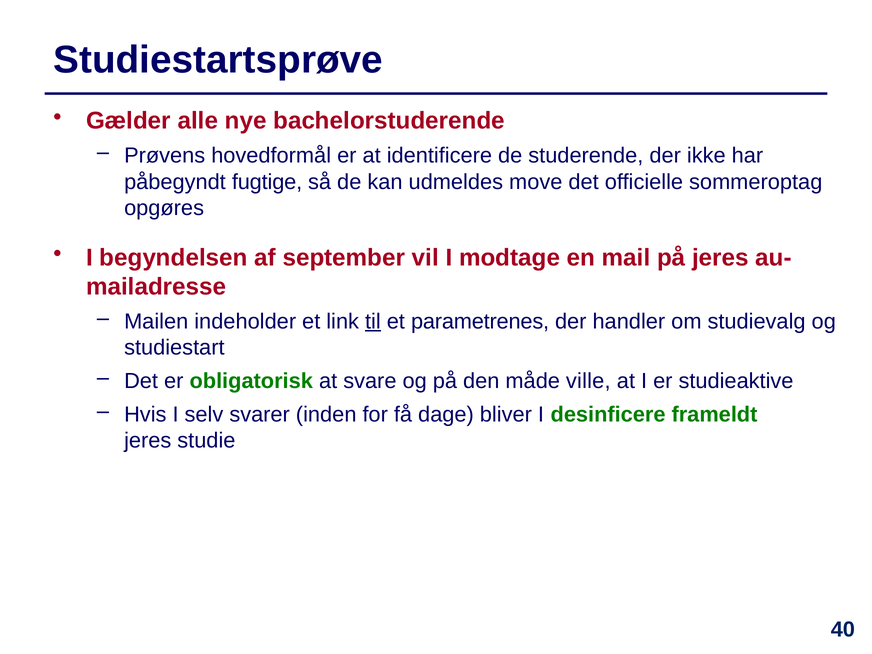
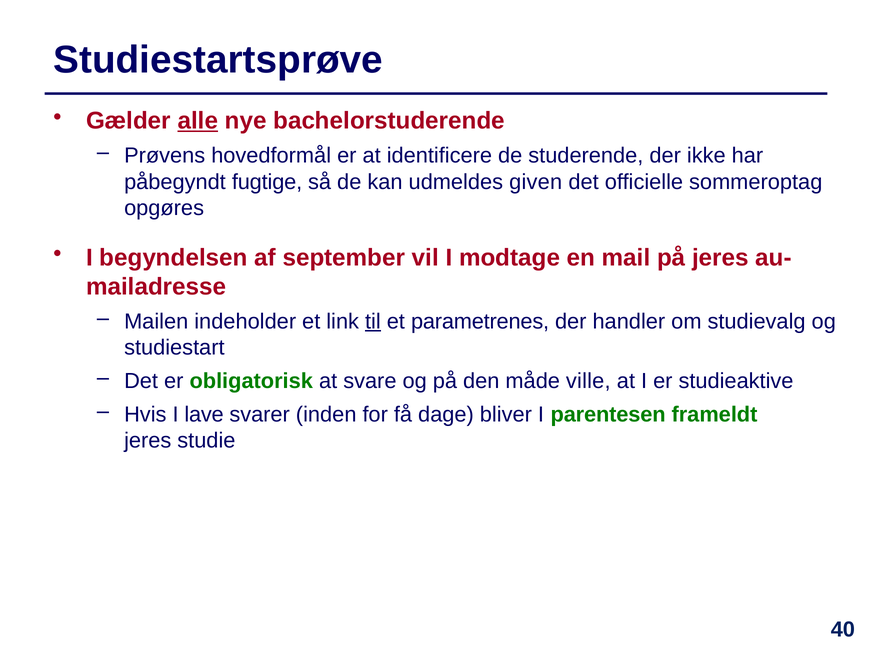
alle underline: none -> present
move: move -> given
selv: selv -> lave
desinficere: desinficere -> parentesen
